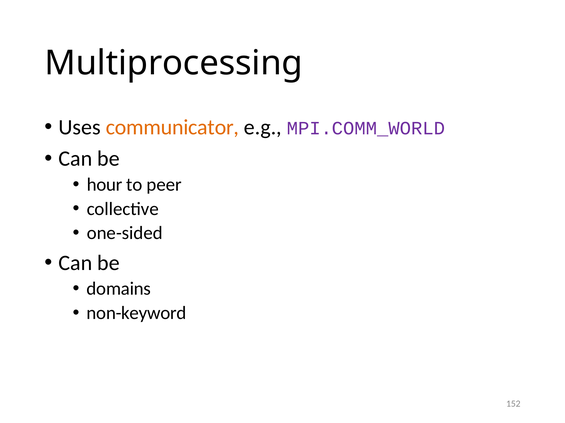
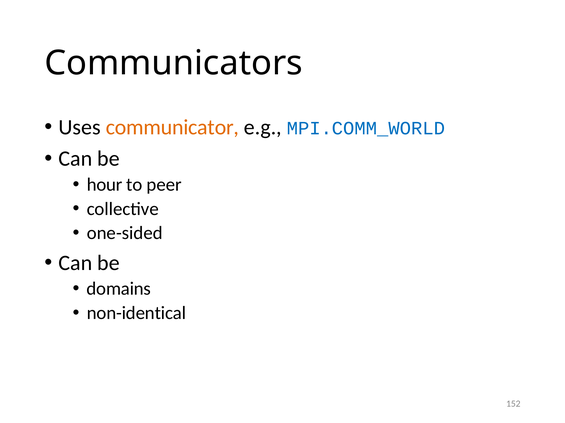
Multiprocessing: Multiprocessing -> Communicators
MPI.COMM_WORLD colour: purple -> blue
non-keyword: non-keyword -> non-identical
